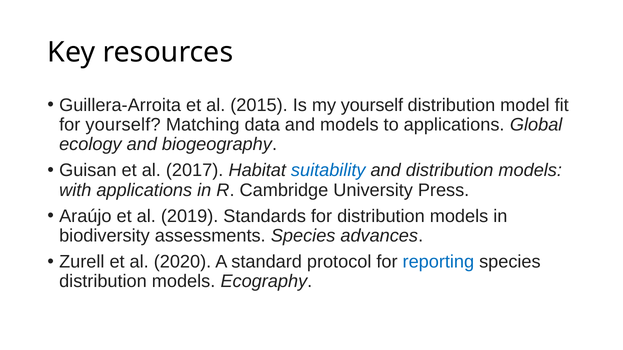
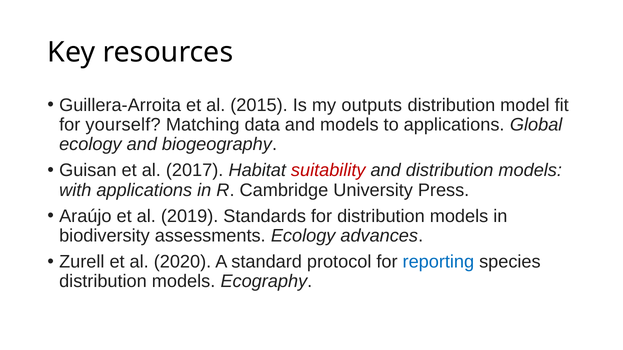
my yourself: yourself -> outputs
suitability colour: blue -> red
assessments Species: Species -> Ecology
